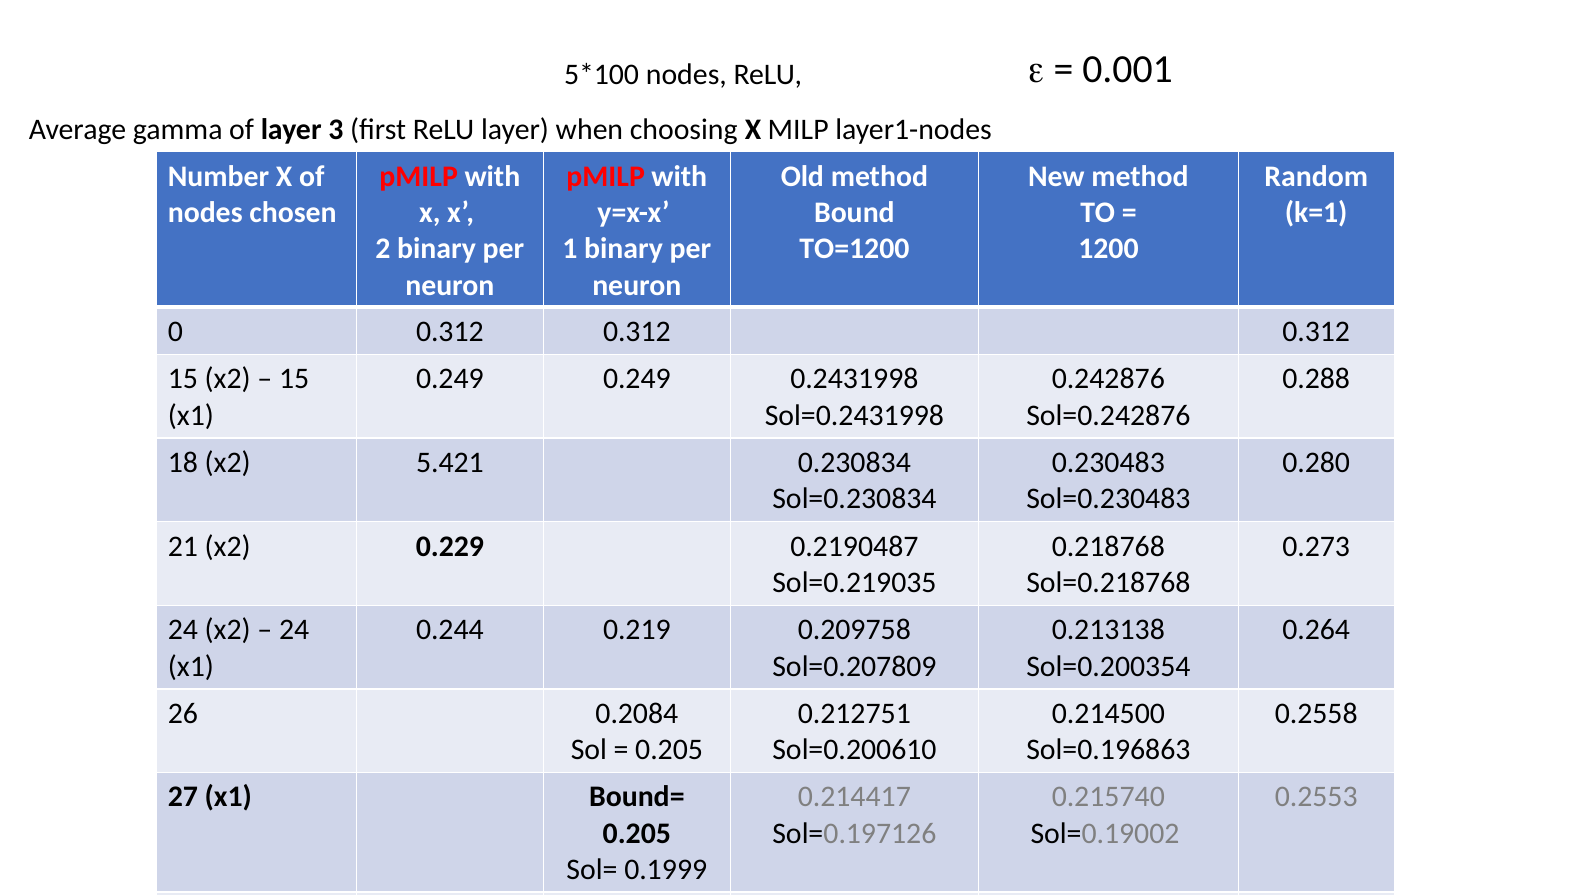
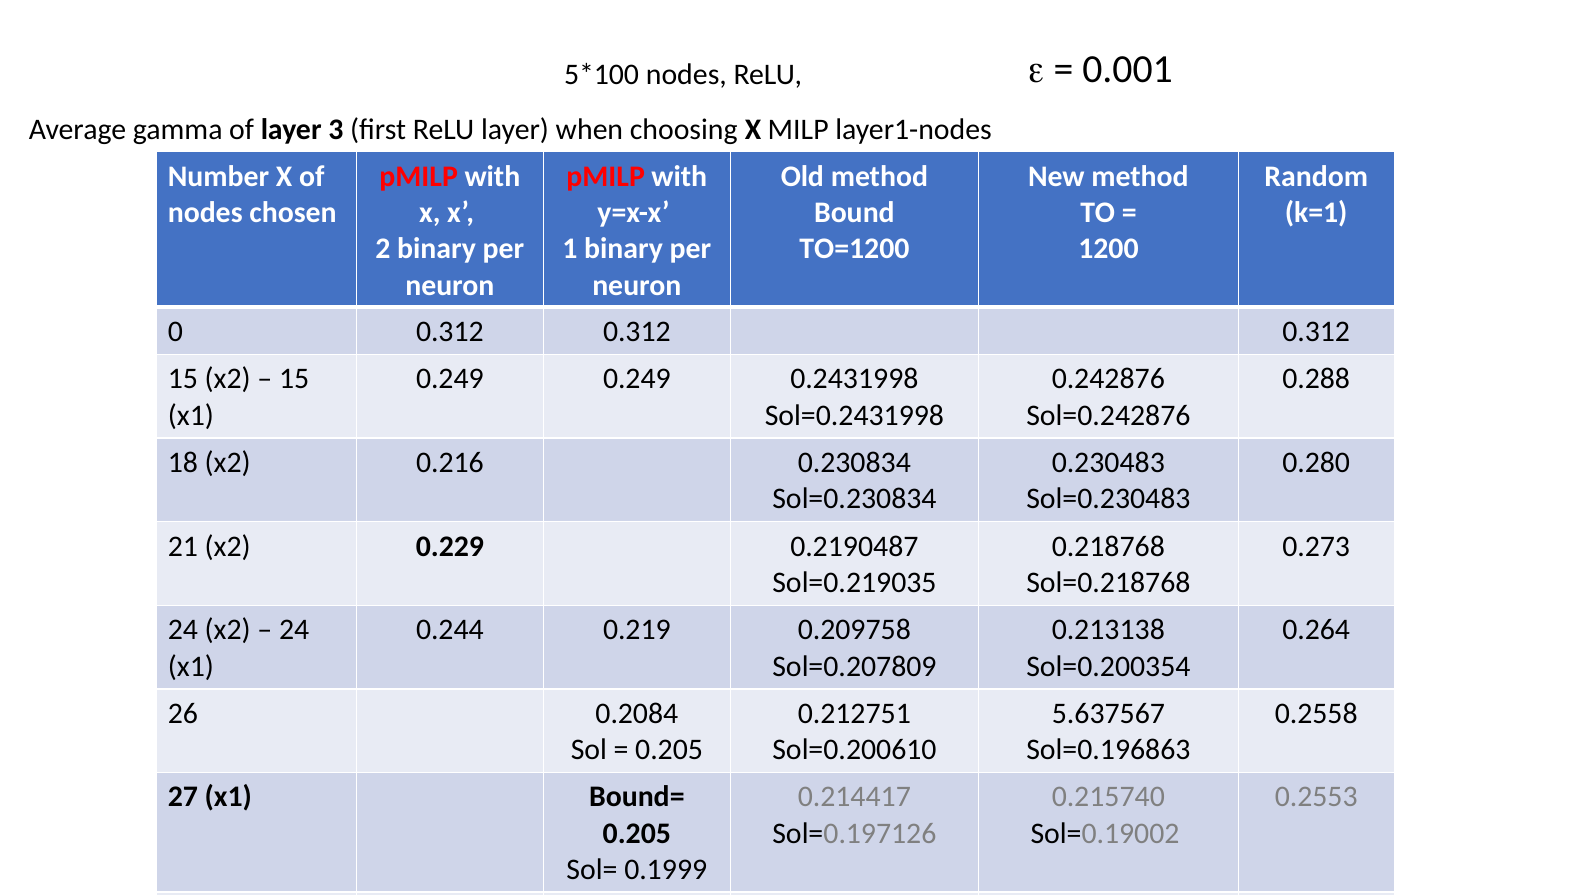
5.421: 5.421 -> 0.216
0.214500: 0.214500 -> 5.637567
